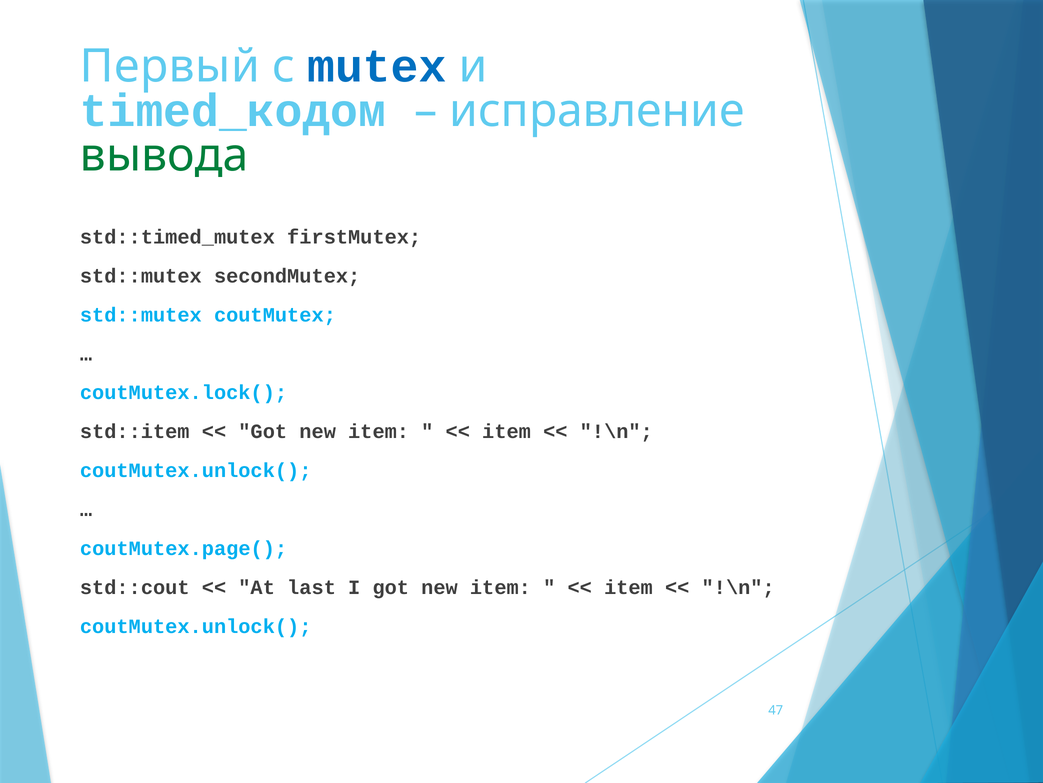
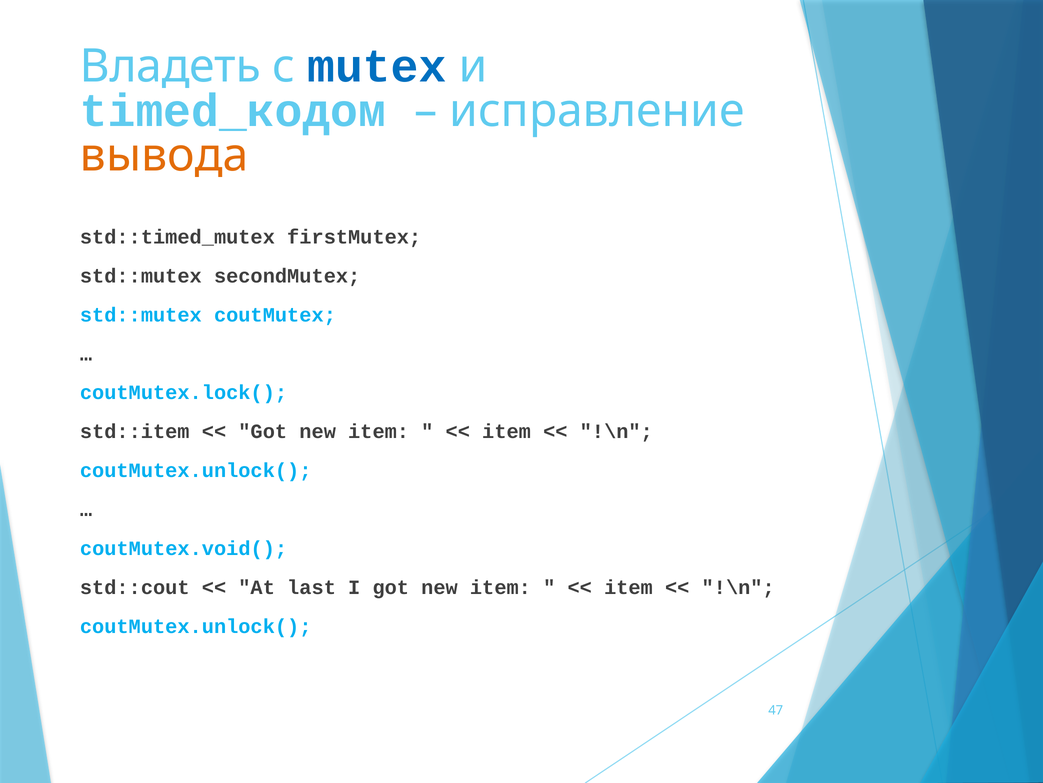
Первый: Первый -> Владеть
вывода colour: green -> orange
coutMutex.page(: coutMutex.page( -> coutMutex.void(
